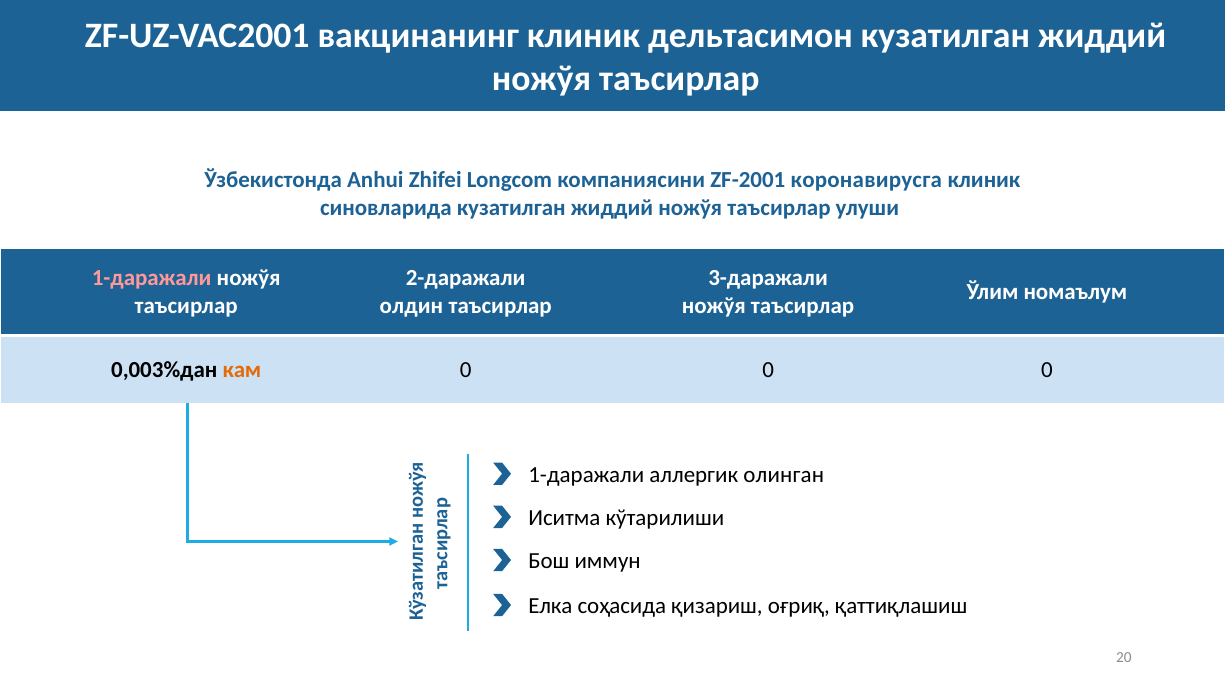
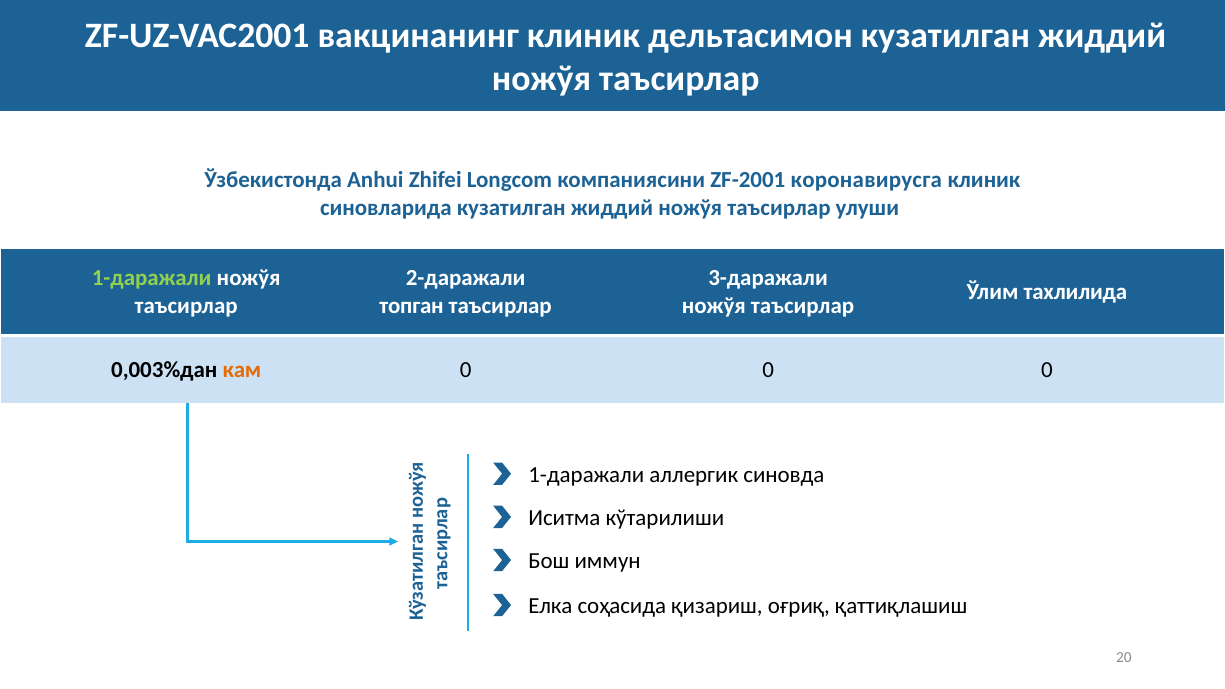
1-даражали at (152, 278) colour: pink -> light green
номаълум: номаълум -> тахлилида
олдин: олдин -> топган
олинган: олинган -> синовда
